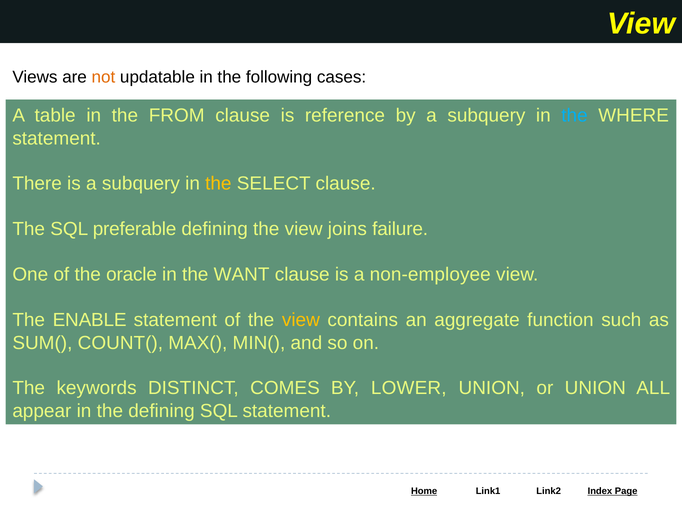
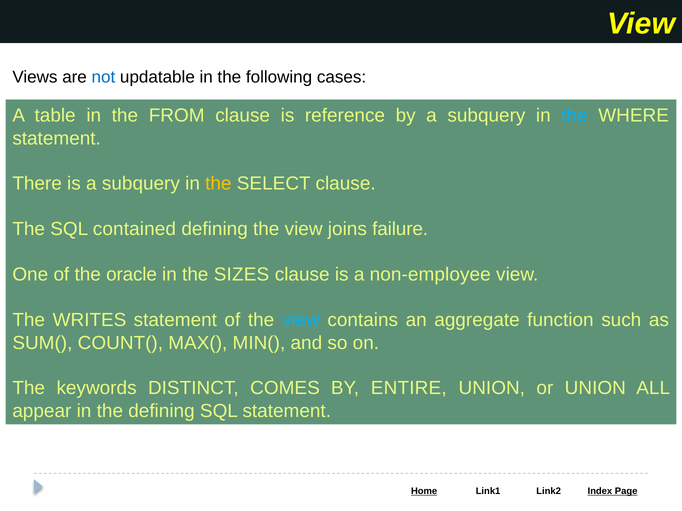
not colour: orange -> blue
preferable: preferable -> contained
WANT: WANT -> SIZES
ENABLE: ENABLE -> WRITES
view at (301, 320) colour: yellow -> light blue
LOWER: LOWER -> ENTIRE
